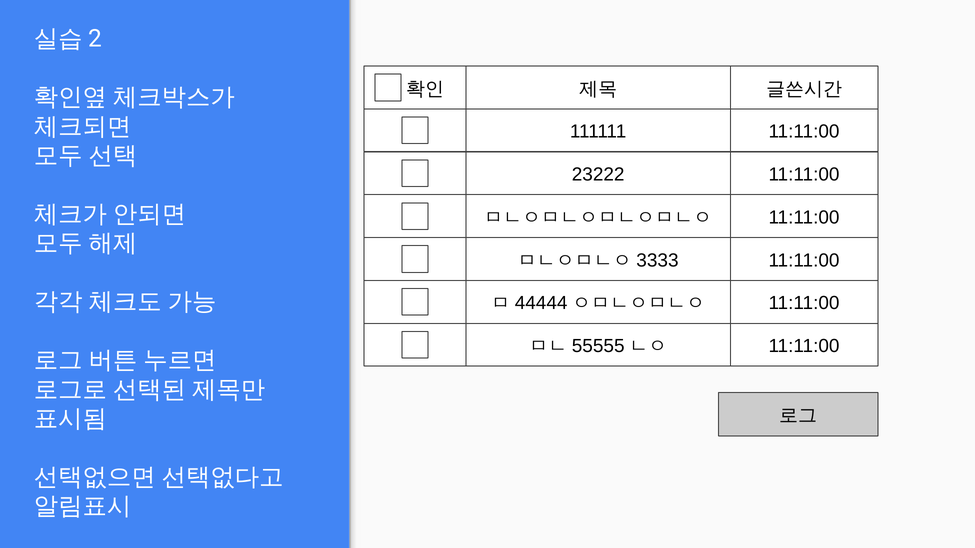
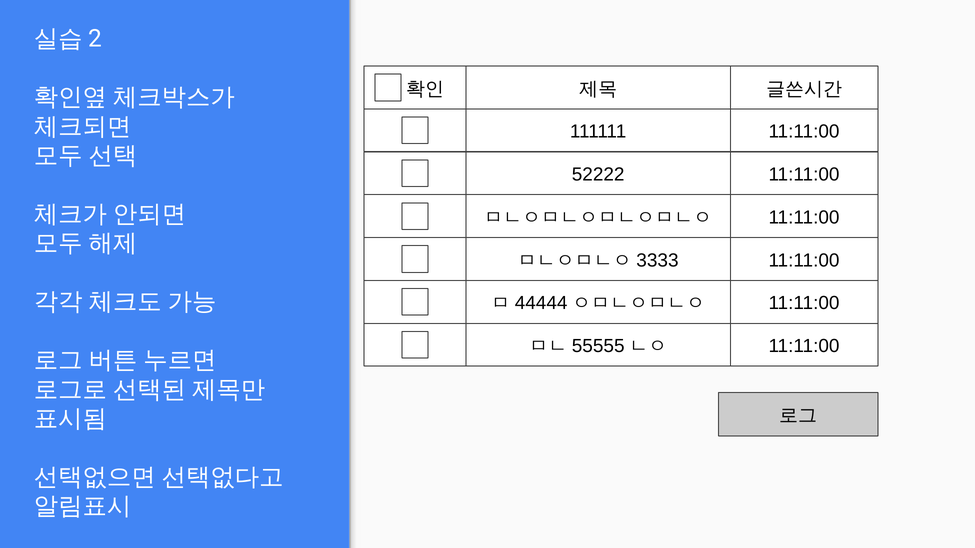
23222: 23222 -> 52222
